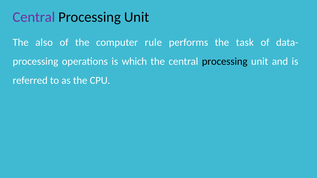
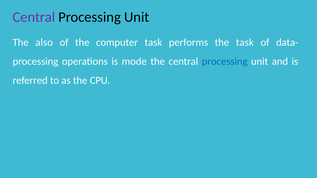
computer rule: rule -> task
which: which -> mode
processing at (225, 62) colour: black -> blue
